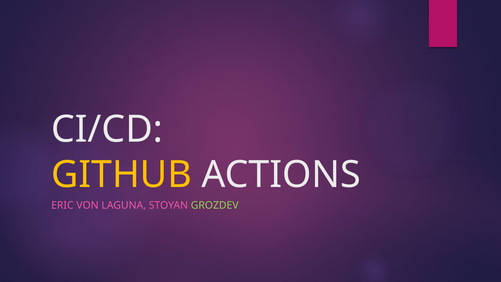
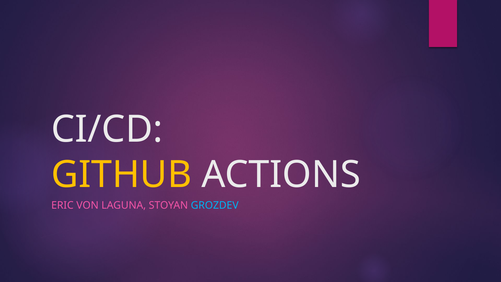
GROZDEV colour: light green -> light blue
